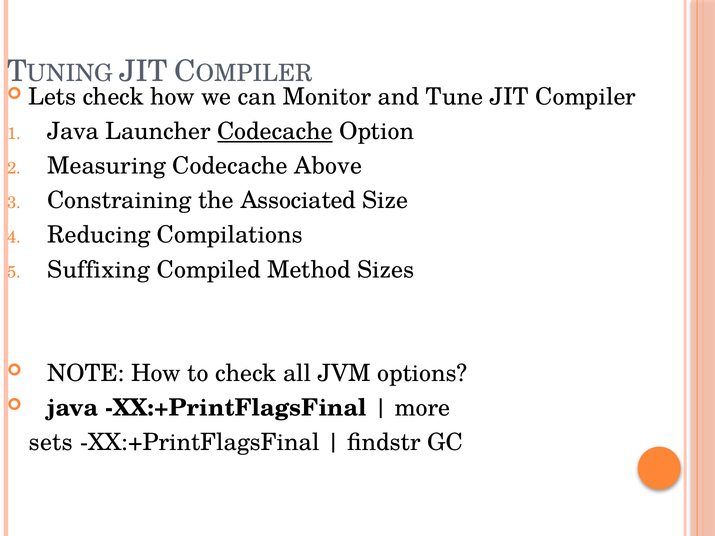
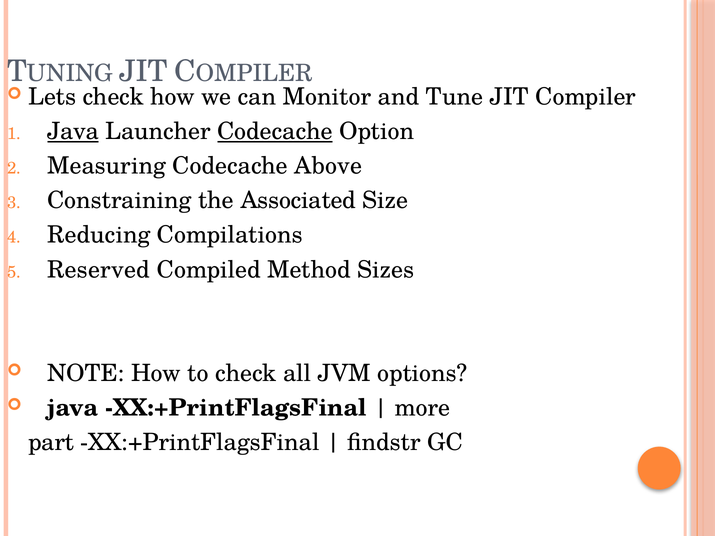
Java at (73, 132) underline: none -> present
Suffixing: Suffixing -> Reserved
sets: sets -> part
